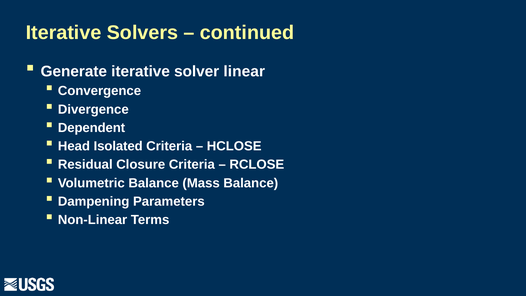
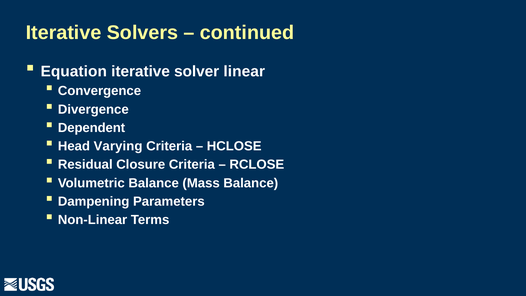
Generate: Generate -> Equation
Isolated: Isolated -> Varying
